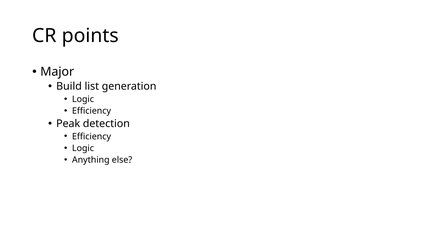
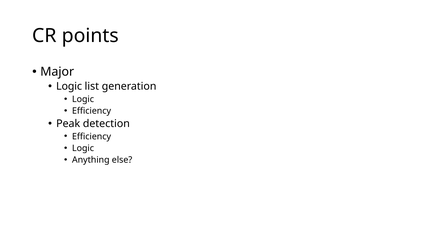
Build at (69, 86): Build -> Logic
